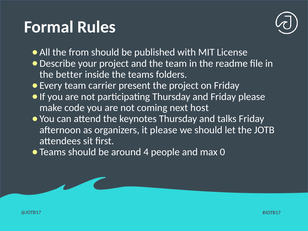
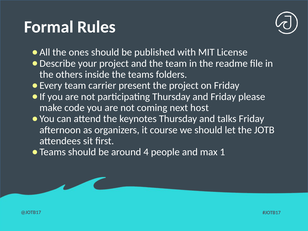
from: from -> ones
better: better -> others
it please: please -> course
0: 0 -> 1
